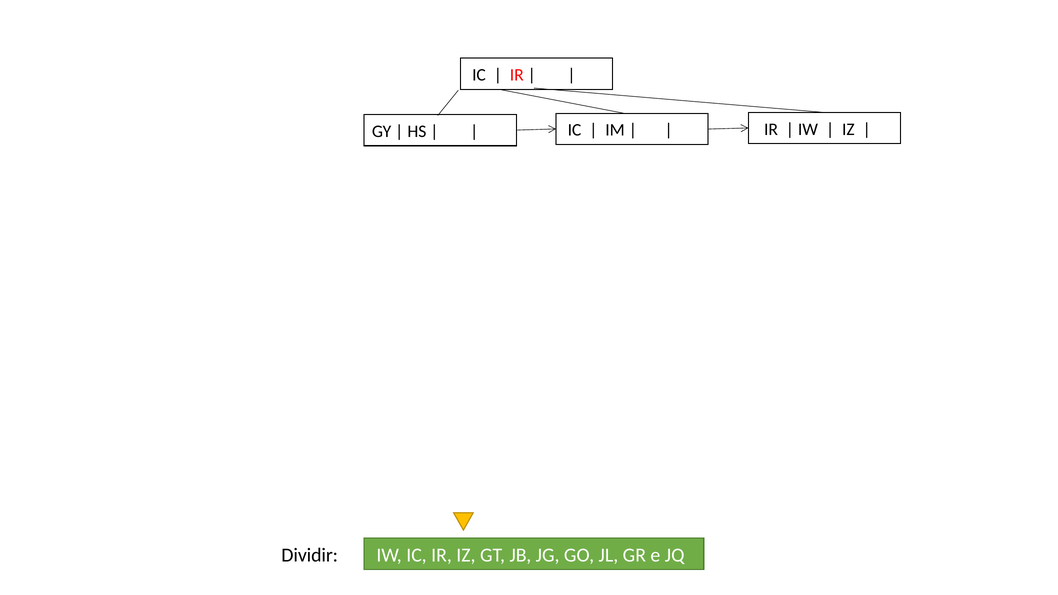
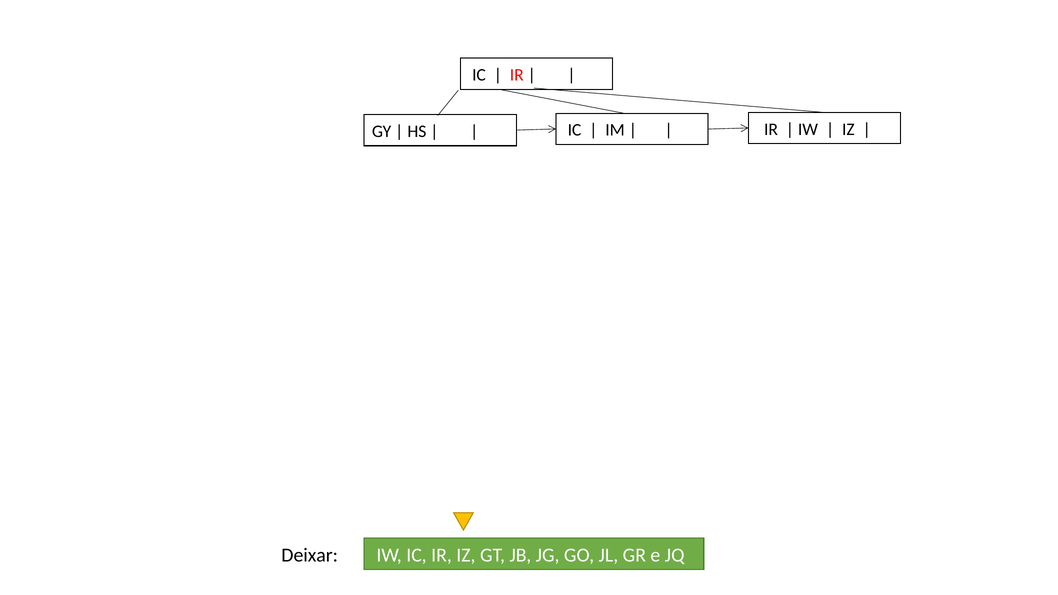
Dividir: Dividir -> Deixar
